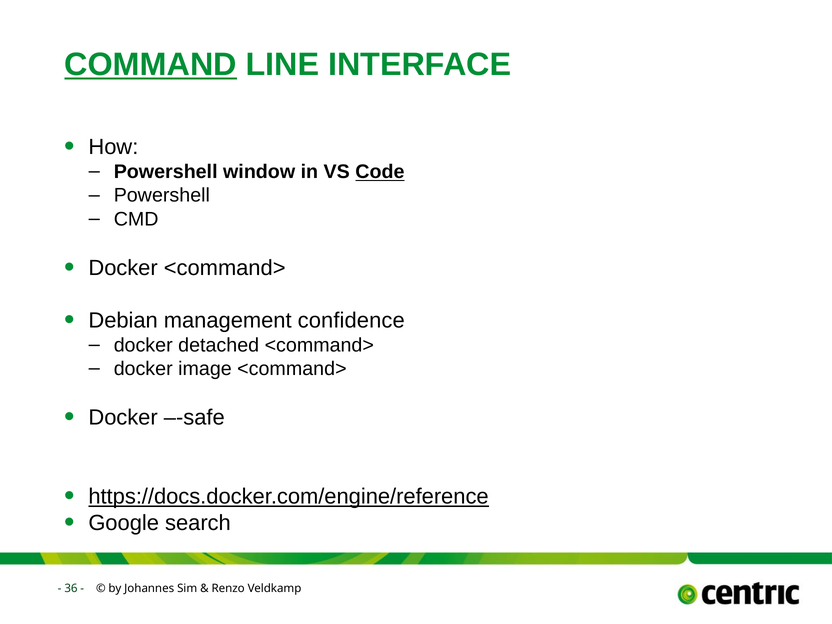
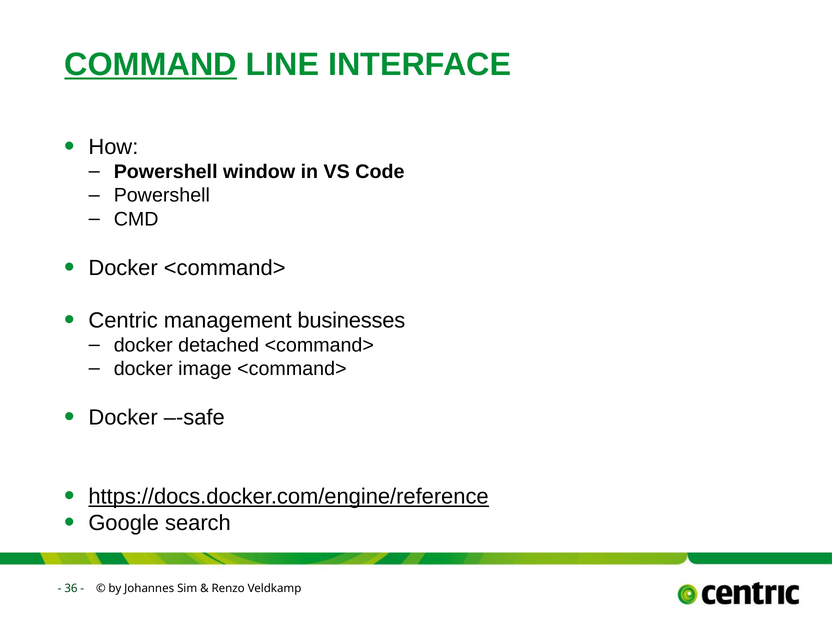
Code underline: present -> none
Debian: Debian -> Centric
confidence: confidence -> businesses
